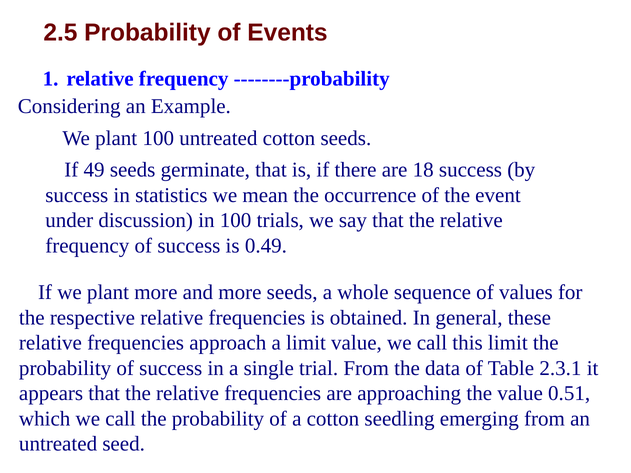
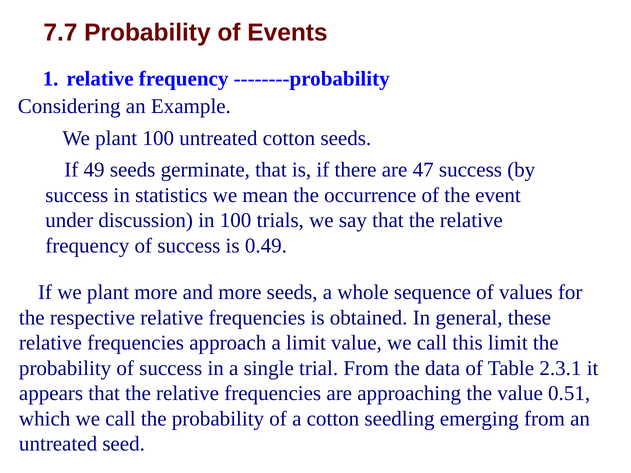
2.5: 2.5 -> 7.7
18: 18 -> 47
